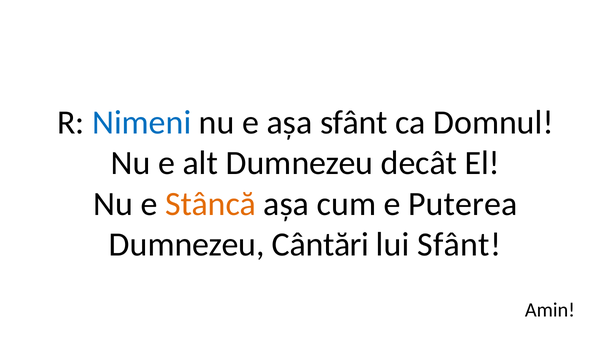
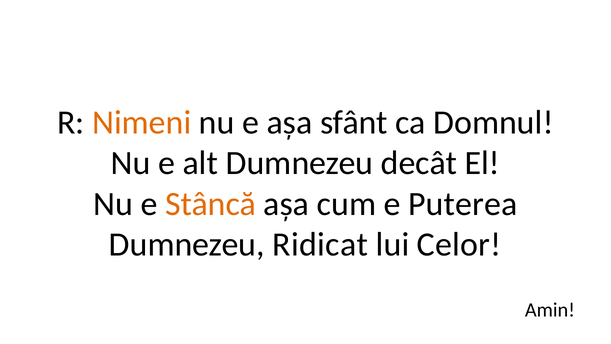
Nimeni colour: blue -> orange
Cântări: Cântări -> Ridicat
lui Sfânt: Sfânt -> Celor
